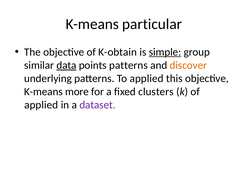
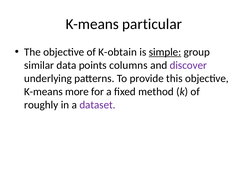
data underline: present -> none
points patterns: patterns -> columns
discover colour: orange -> purple
To applied: applied -> provide
clusters: clusters -> method
applied at (41, 105): applied -> roughly
